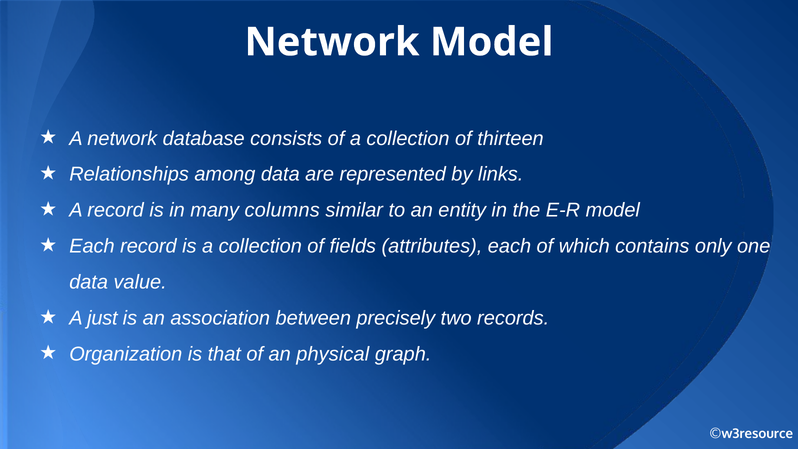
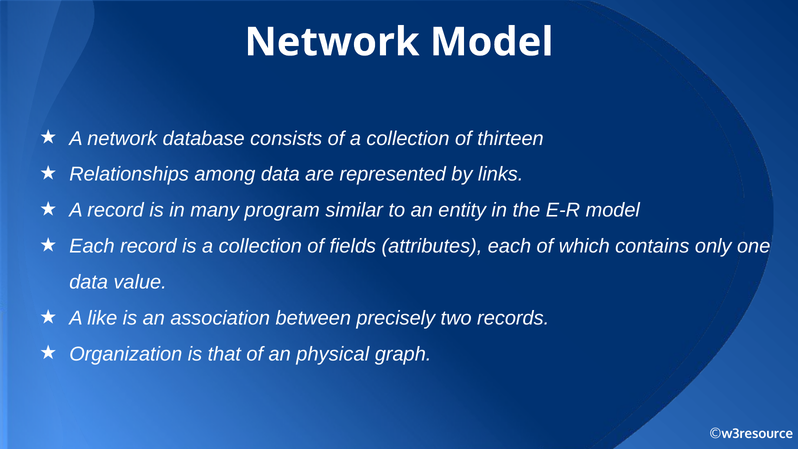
columns: columns -> program
just: just -> like
